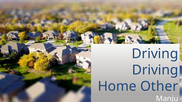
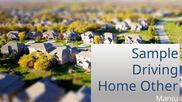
Driving at (155, 54): Driving -> Sample
